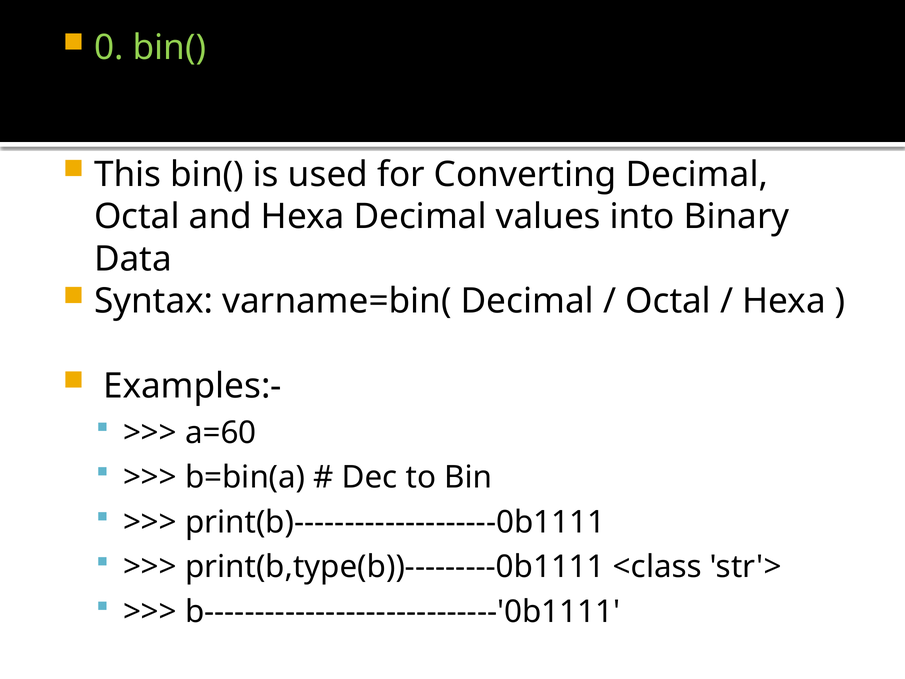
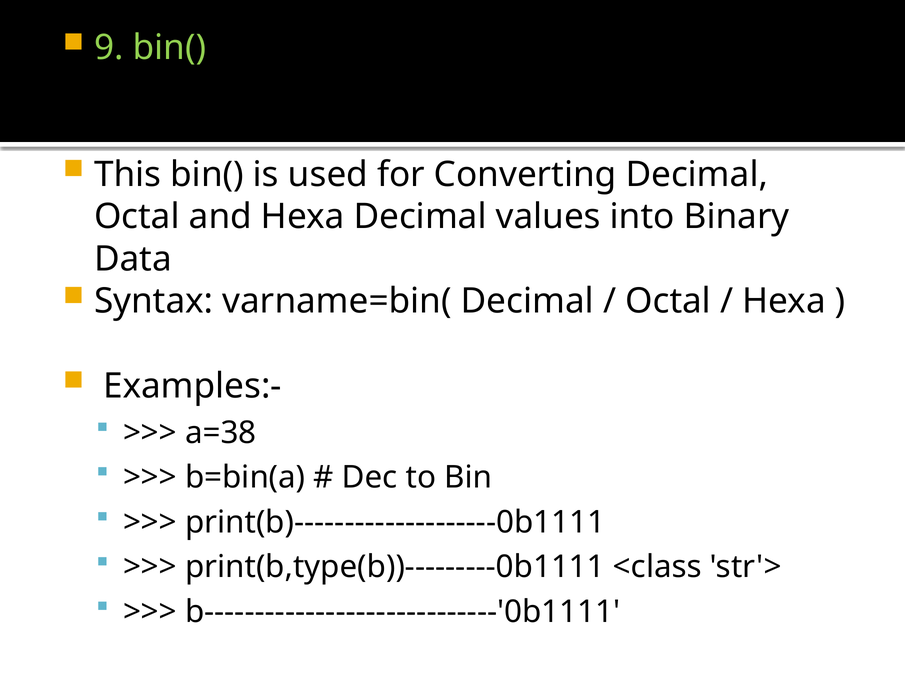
0: 0 -> 9
a=60: a=60 -> a=38
